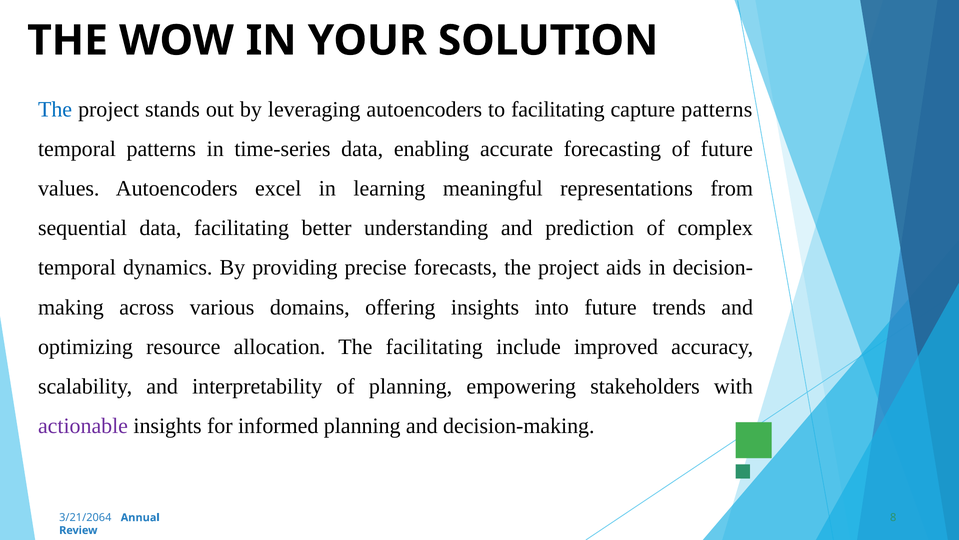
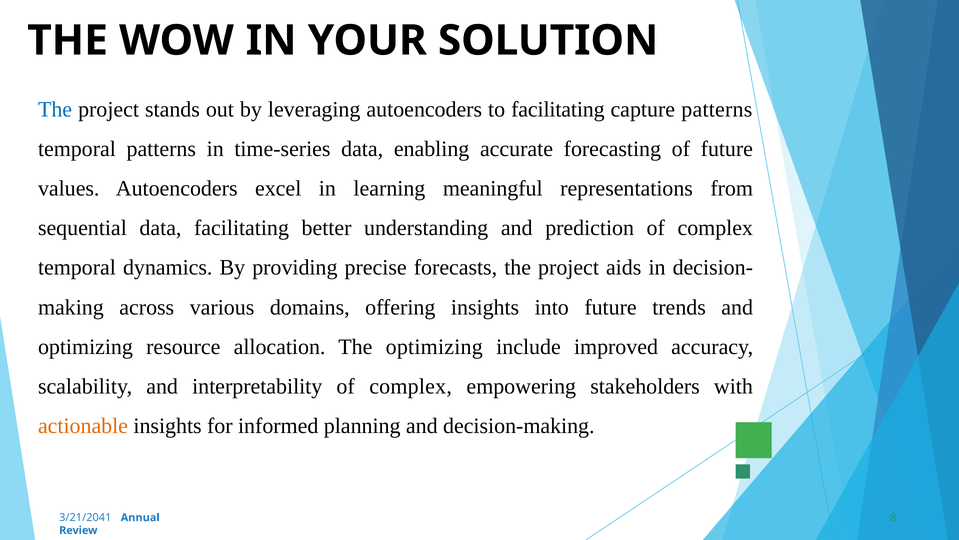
The facilitating: facilitating -> optimizing
interpretability of planning: planning -> complex
actionable colour: purple -> orange
3/21/2064: 3/21/2064 -> 3/21/2041
